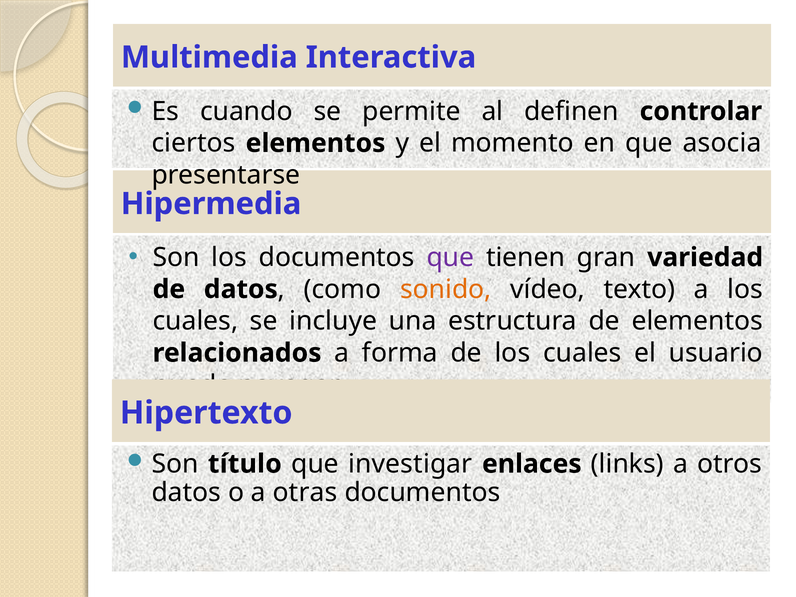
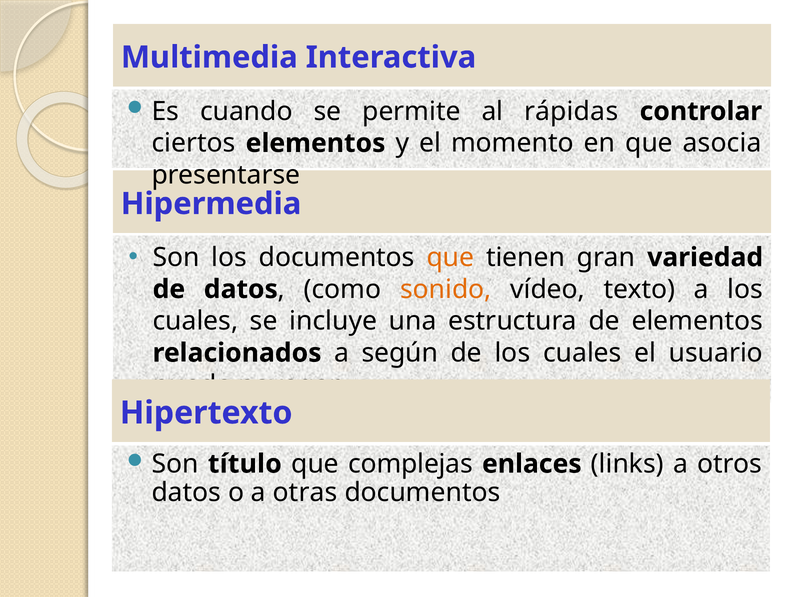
definen: definen -> rápidas
que at (450, 257) colour: purple -> orange
forma: forma -> según
investigar: investigar -> complejas
